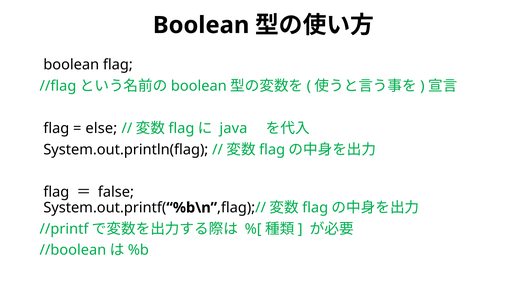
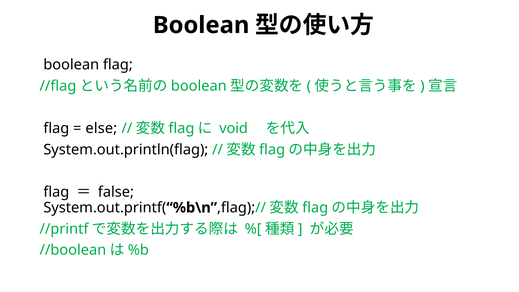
java: java -> void
